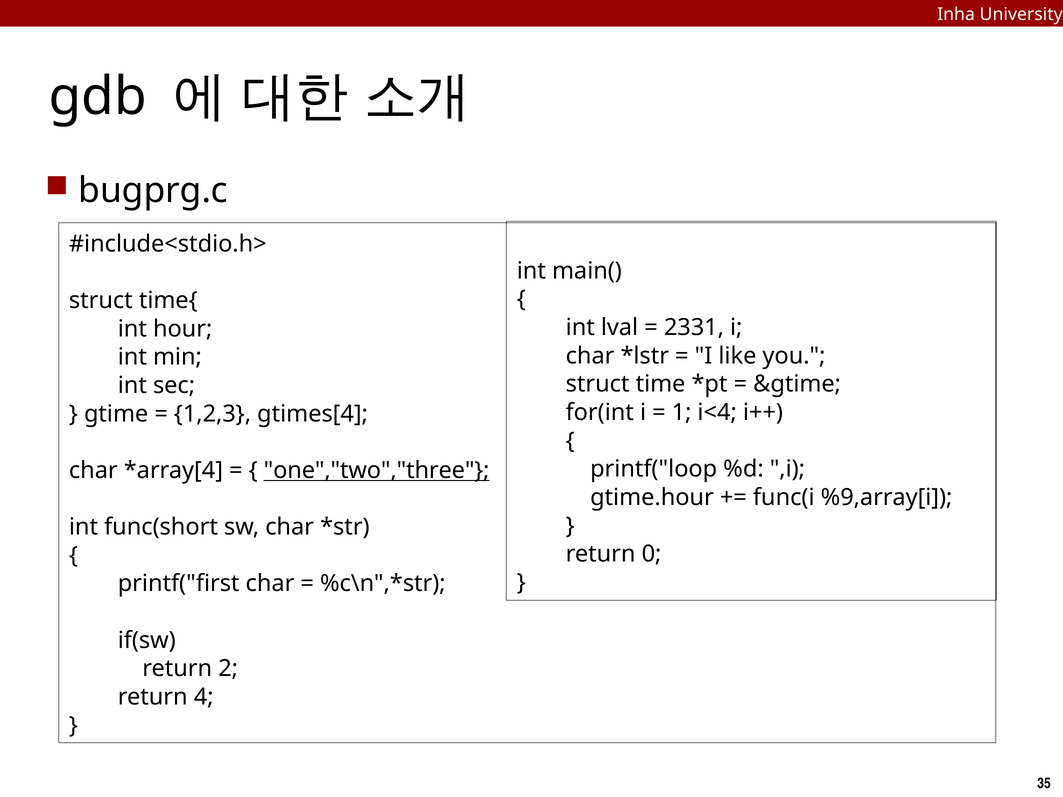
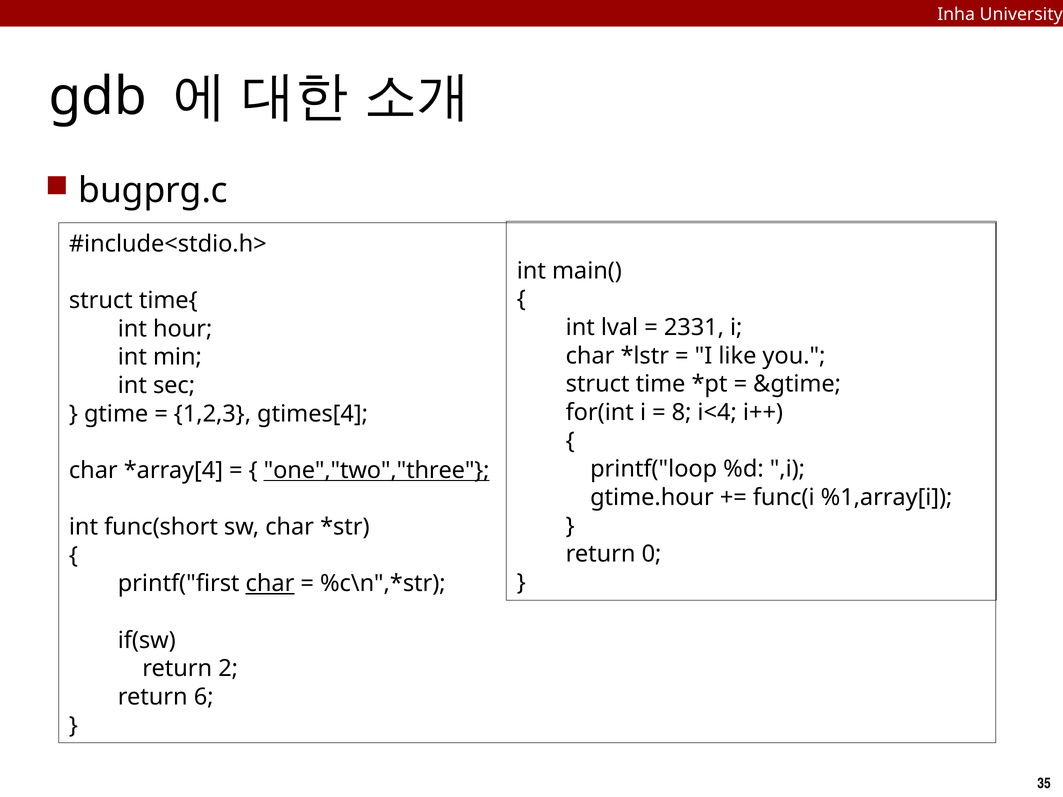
1: 1 -> 8
%9,array[i: %9,array[i -> %1,array[i
char at (270, 584) underline: none -> present
4: 4 -> 6
